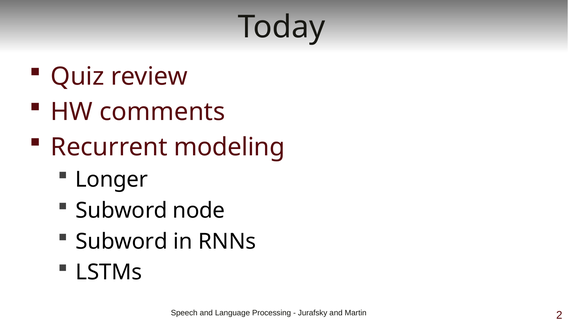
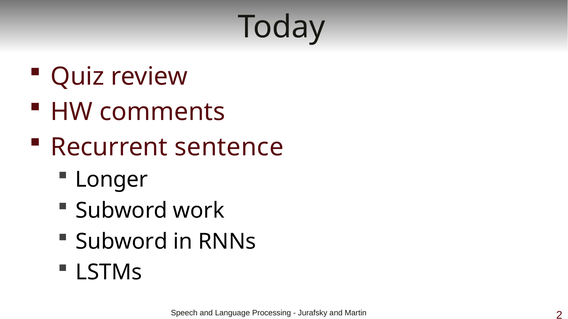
modeling: modeling -> sentence
node: node -> work
